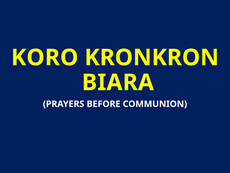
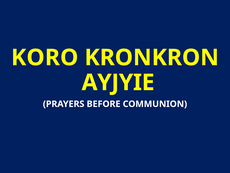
BIARA: BIARA -> AYJYIE
